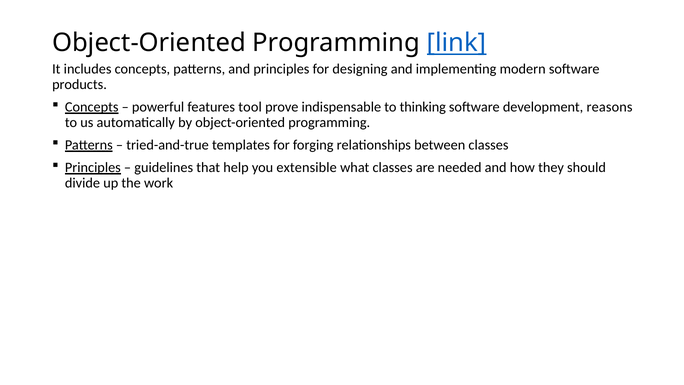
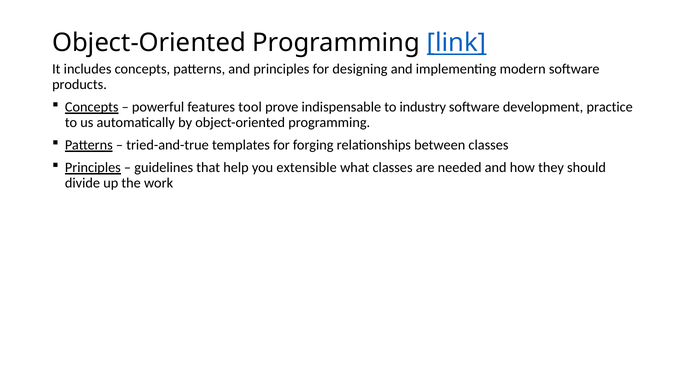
thinking: thinking -> industry
reasons: reasons -> practice
